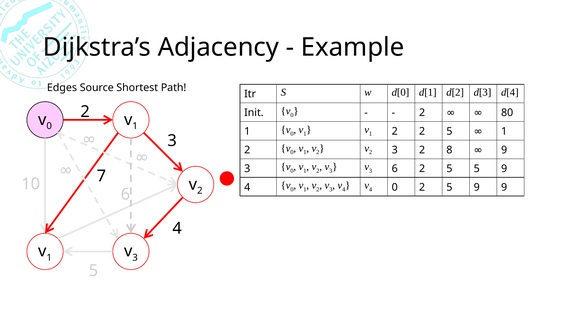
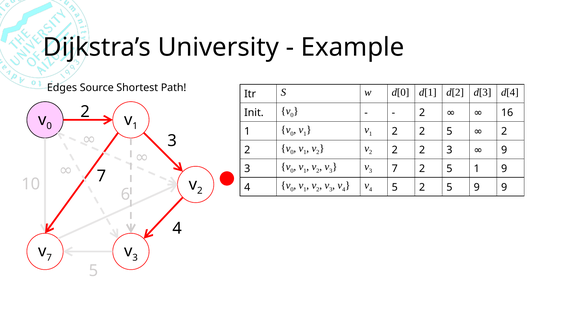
Adjacency: Adjacency -> University
80: 80 -> 16
1 at (504, 131): 1 -> 2
3 at (395, 150): 3 -> 2
2 8: 8 -> 3
6 at (395, 168): 6 -> 7
5 5: 5 -> 1
4 0: 0 -> 5
1 at (49, 257): 1 -> 7
